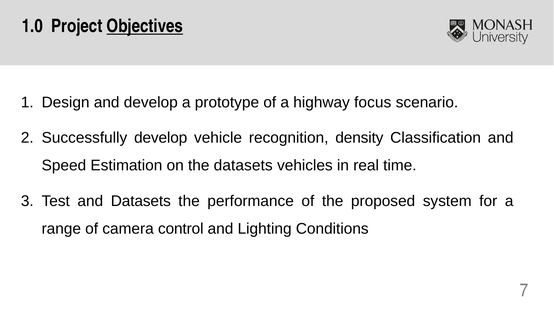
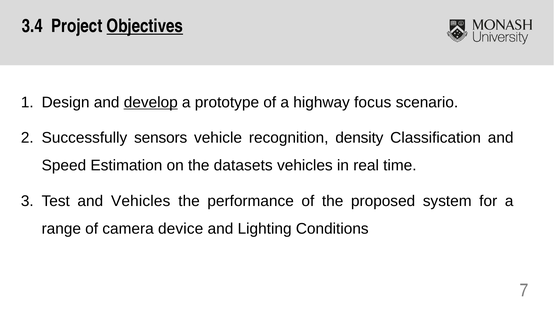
1.0: 1.0 -> 3.4
develop at (151, 102) underline: none -> present
Successfully develop: develop -> sensors
and Datasets: Datasets -> Vehicles
control: control -> device
